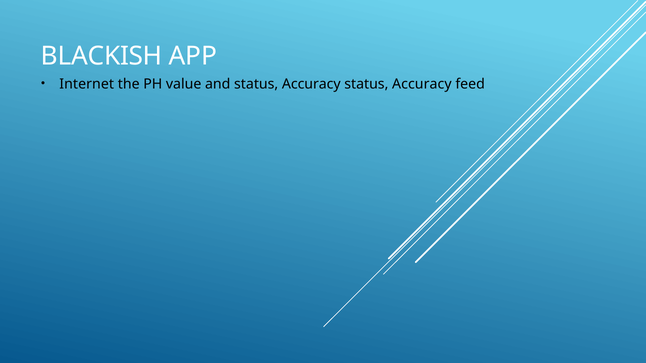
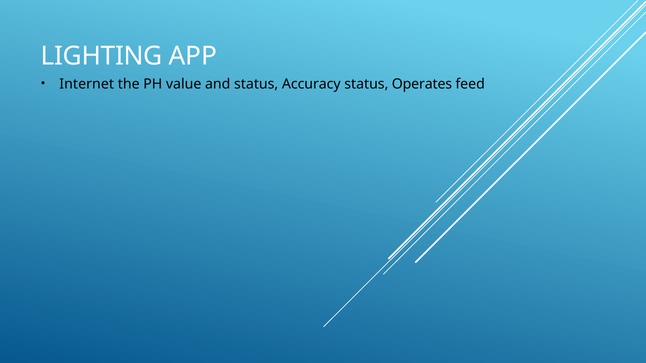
BLACKISH: BLACKISH -> LIGHTING
Accuracy at (422, 84): Accuracy -> Operates
